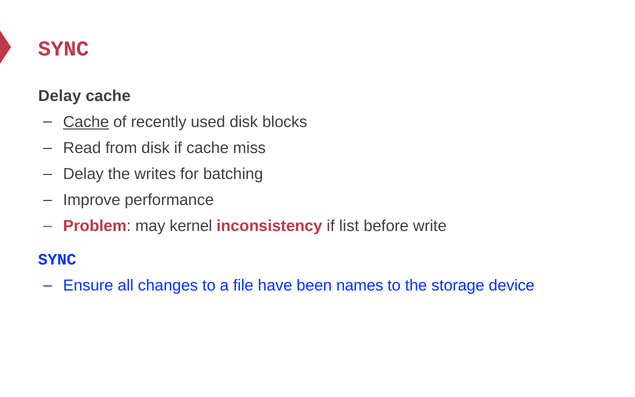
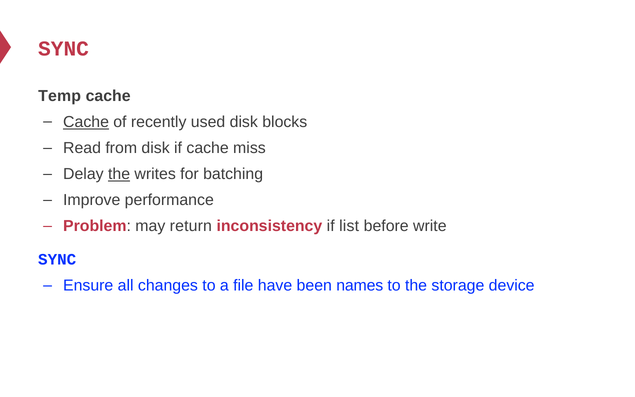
Delay at (60, 96): Delay -> Temp
the at (119, 174) underline: none -> present
kernel: kernel -> return
